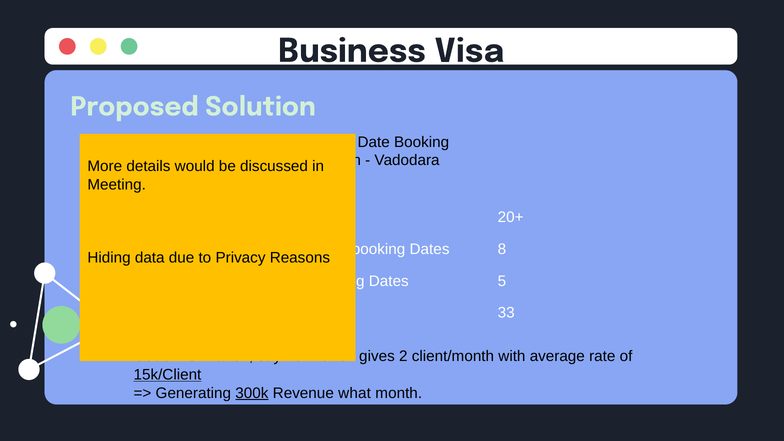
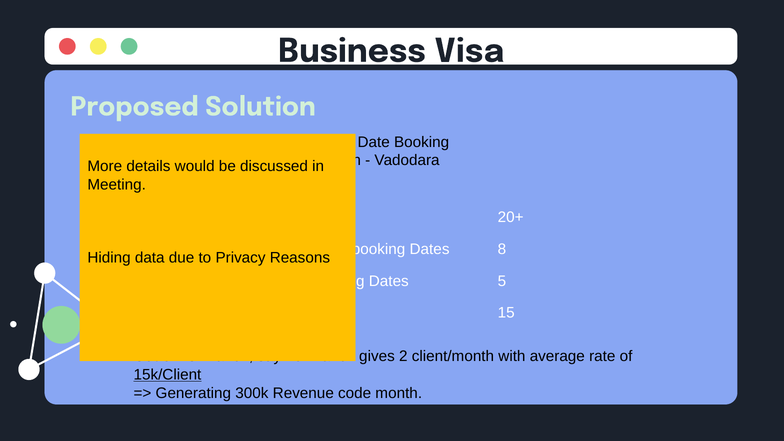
33: 33 -> 15
300k underline: present -> none
what: what -> code
